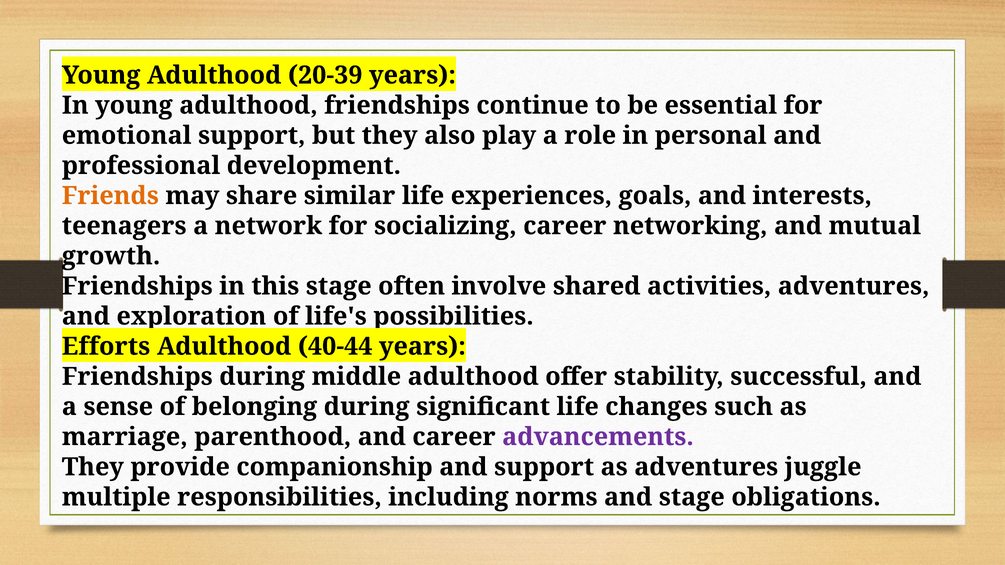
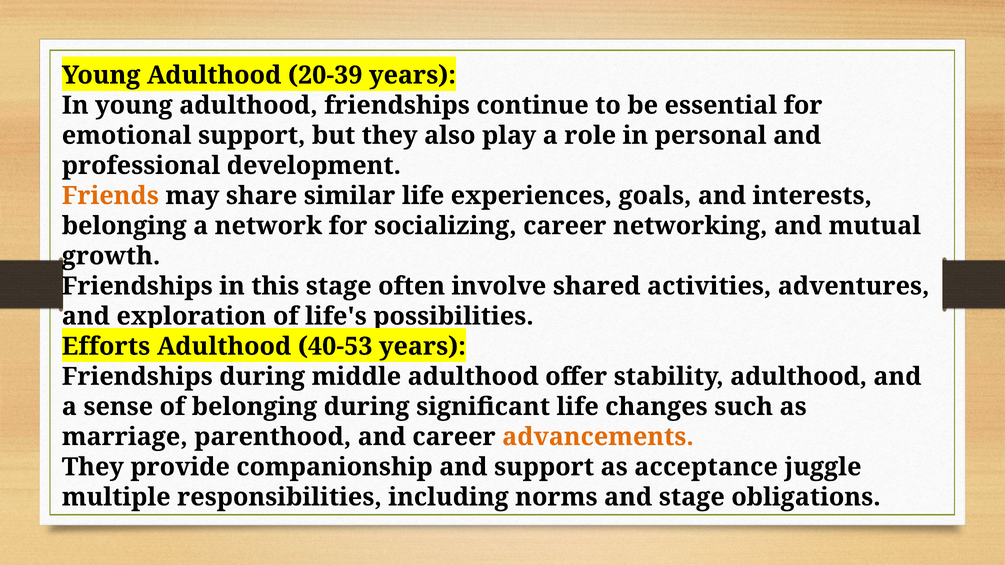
teenagers at (124, 226): teenagers -> belonging
40-44: 40-44 -> 40-53
stability successful: successful -> adulthood
advancements colour: purple -> orange
as adventures: adventures -> acceptance
